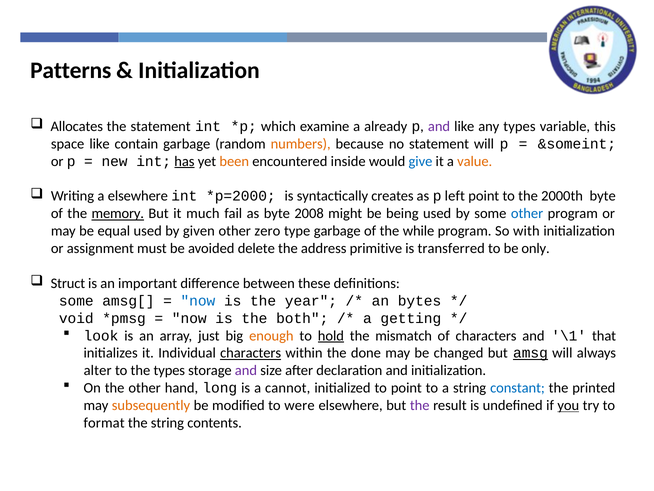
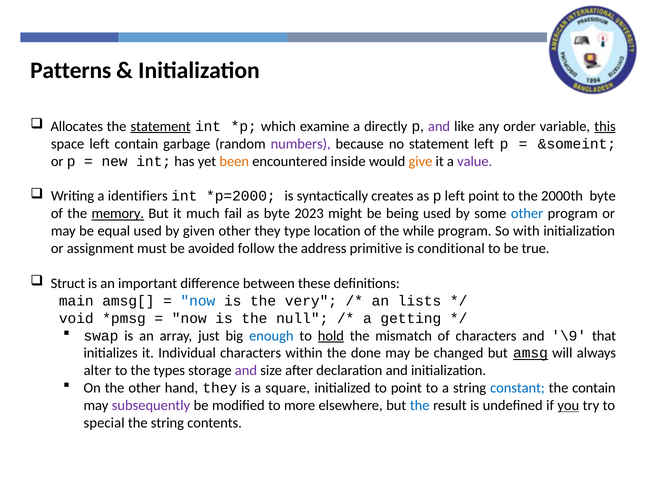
statement at (161, 126) underline: none -> present
already: already -> directly
any types: types -> order
this underline: none -> present
space like: like -> left
numbers colour: orange -> purple
statement will: will -> left
has underline: present -> none
give colour: blue -> orange
value colour: orange -> purple
a elsewhere: elsewhere -> identifiers
2008: 2008 -> 2023
other zero: zero -> they
type garbage: garbage -> location
delete: delete -> follow
transferred: transferred -> conditional
only: only -> true
some at (76, 301): some -> main
year: year -> very
bytes: bytes -> lists
both: both -> null
look: look -> swap
enough colour: orange -> blue
\1: \1 -> \9
characters at (251, 353) underline: present -> none
hand long: long -> they
cannot: cannot -> square
the printed: printed -> contain
subsequently colour: orange -> purple
were: were -> more
the at (420, 405) colour: purple -> blue
format: format -> special
